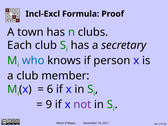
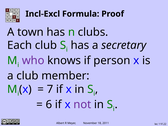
who colour: blue -> purple
6: 6 -> 7
9: 9 -> 6
